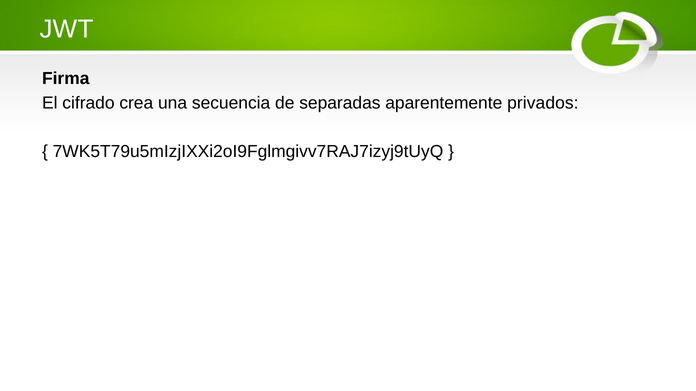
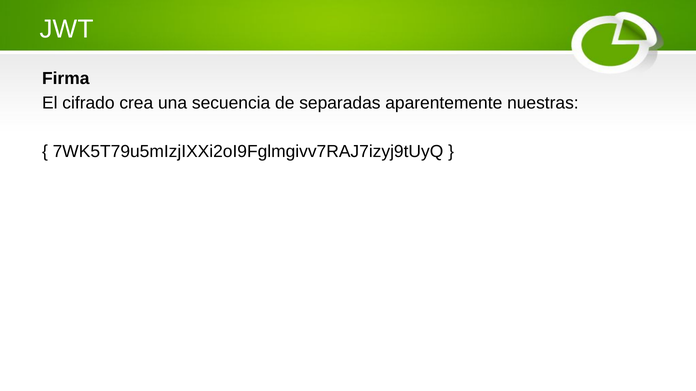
privados: privados -> nuestras
